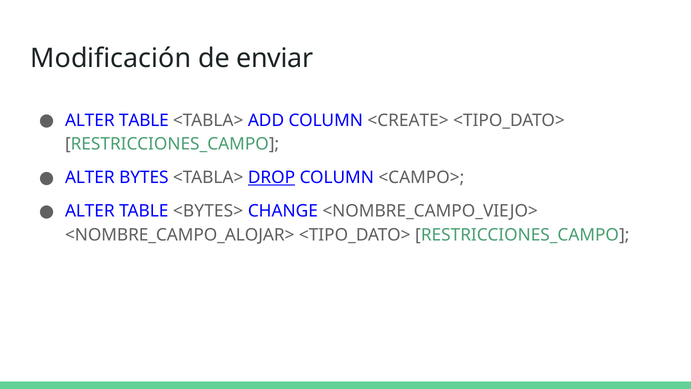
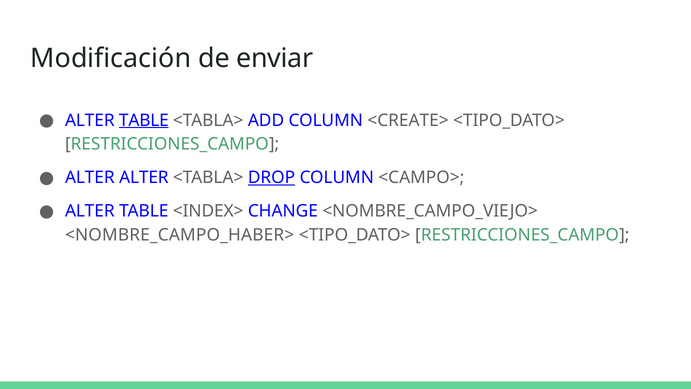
TABLE at (144, 120) underline: none -> present
ALTER BYTES: BYTES -> ALTER
<BYTES>: <BYTES> -> <INDEX>
<NOMBRE_CAMPO_ALOJAR>: <NOMBRE_CAMPO_ALOJAR> -> <NOMBRE_CAMPO_HABER>
